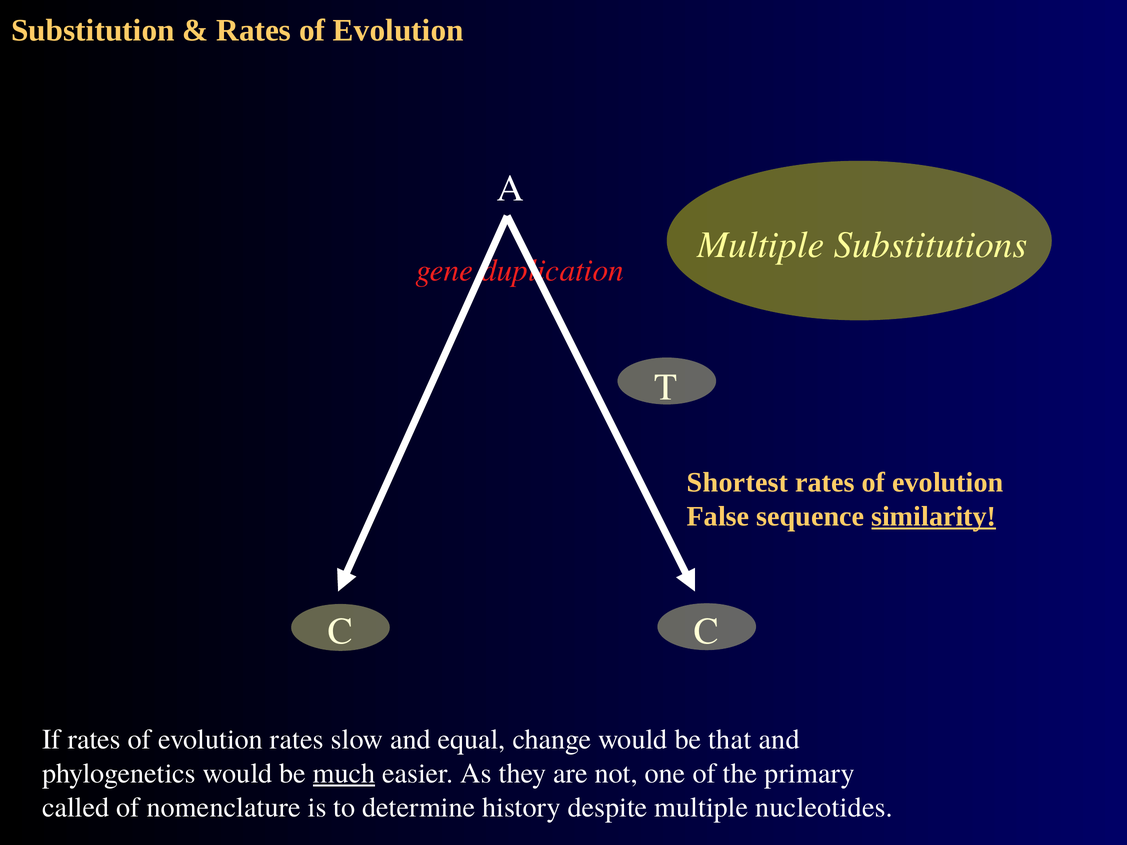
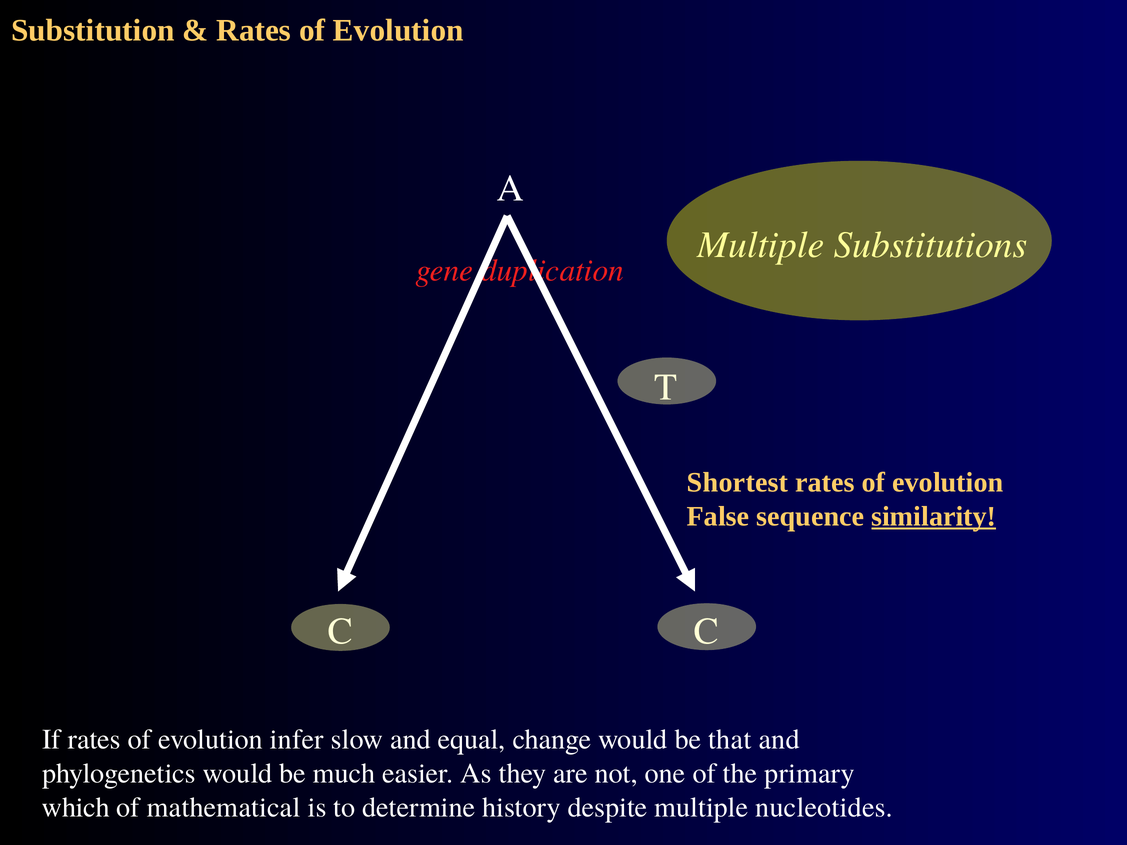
evolution rates: rates -> infer
much underline: present -> none
called: called -> which
nomenclature: nomenclature -> mathematical
